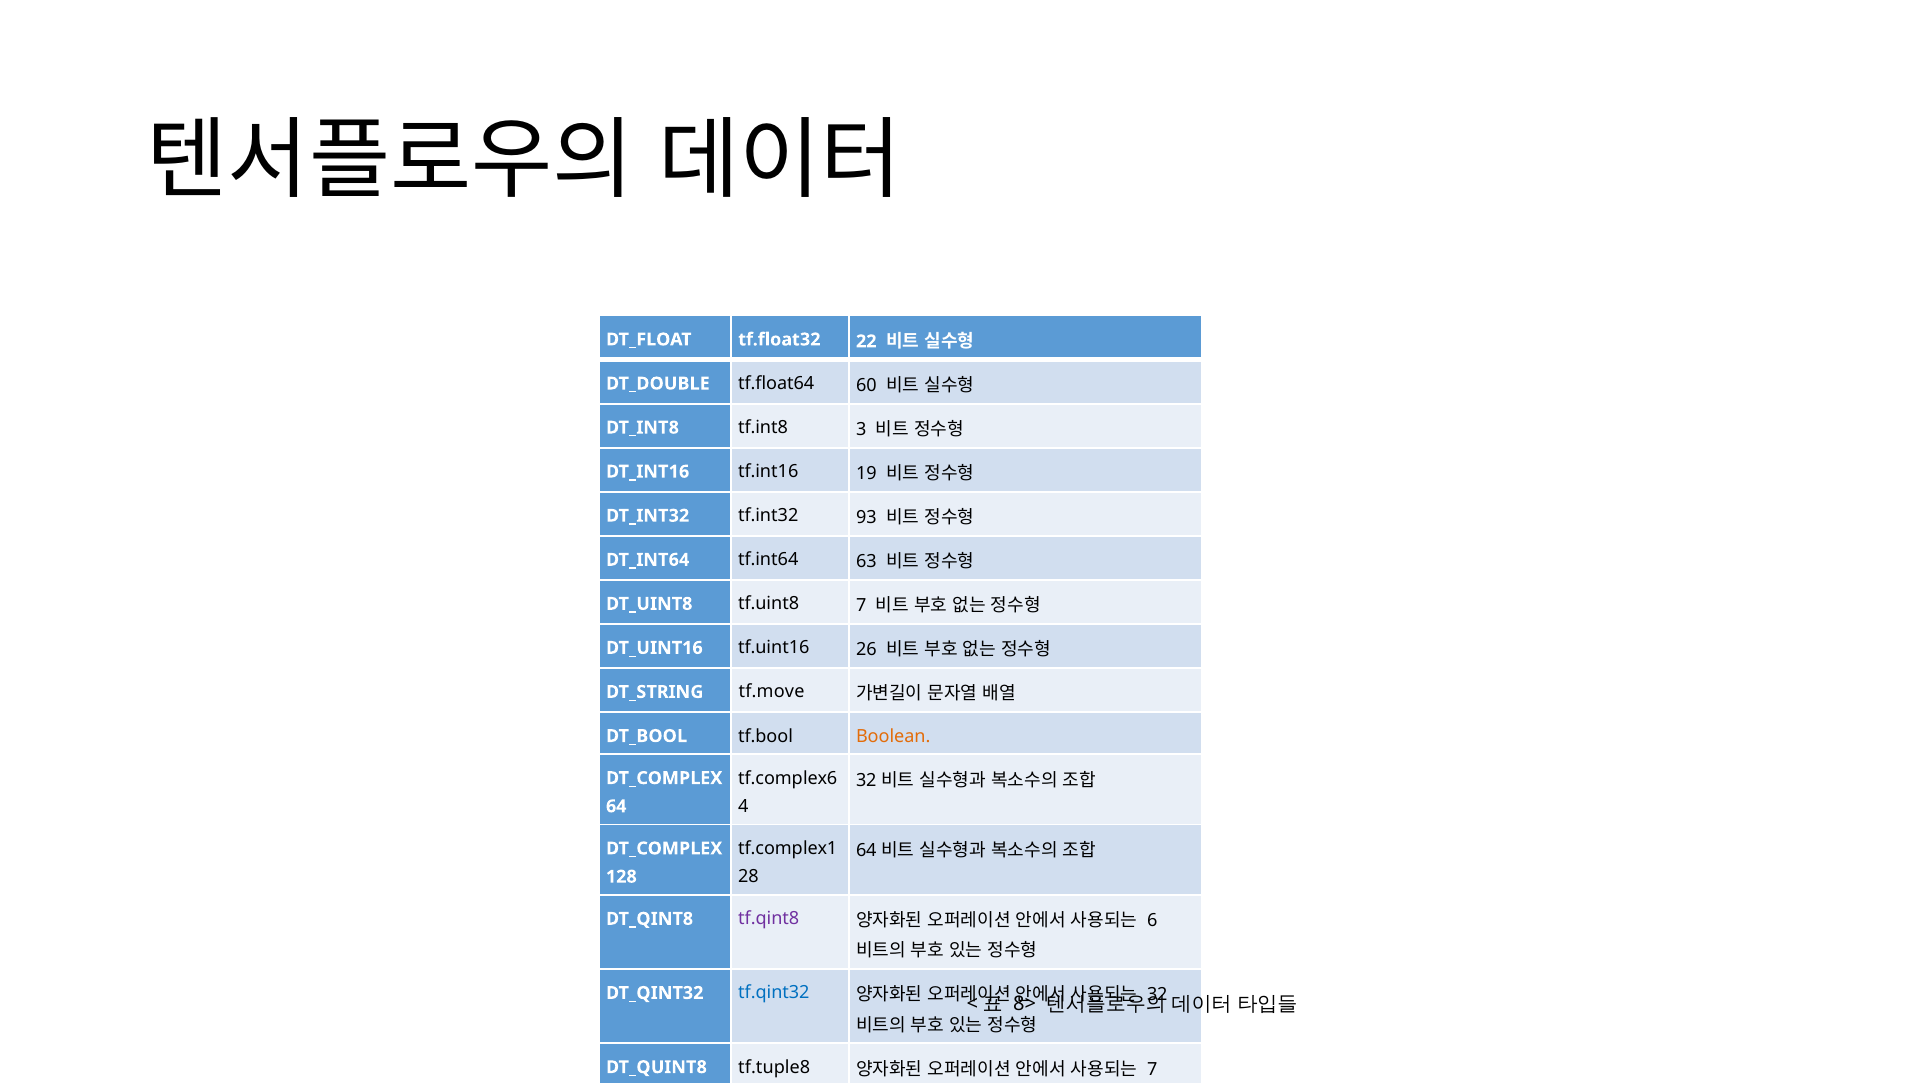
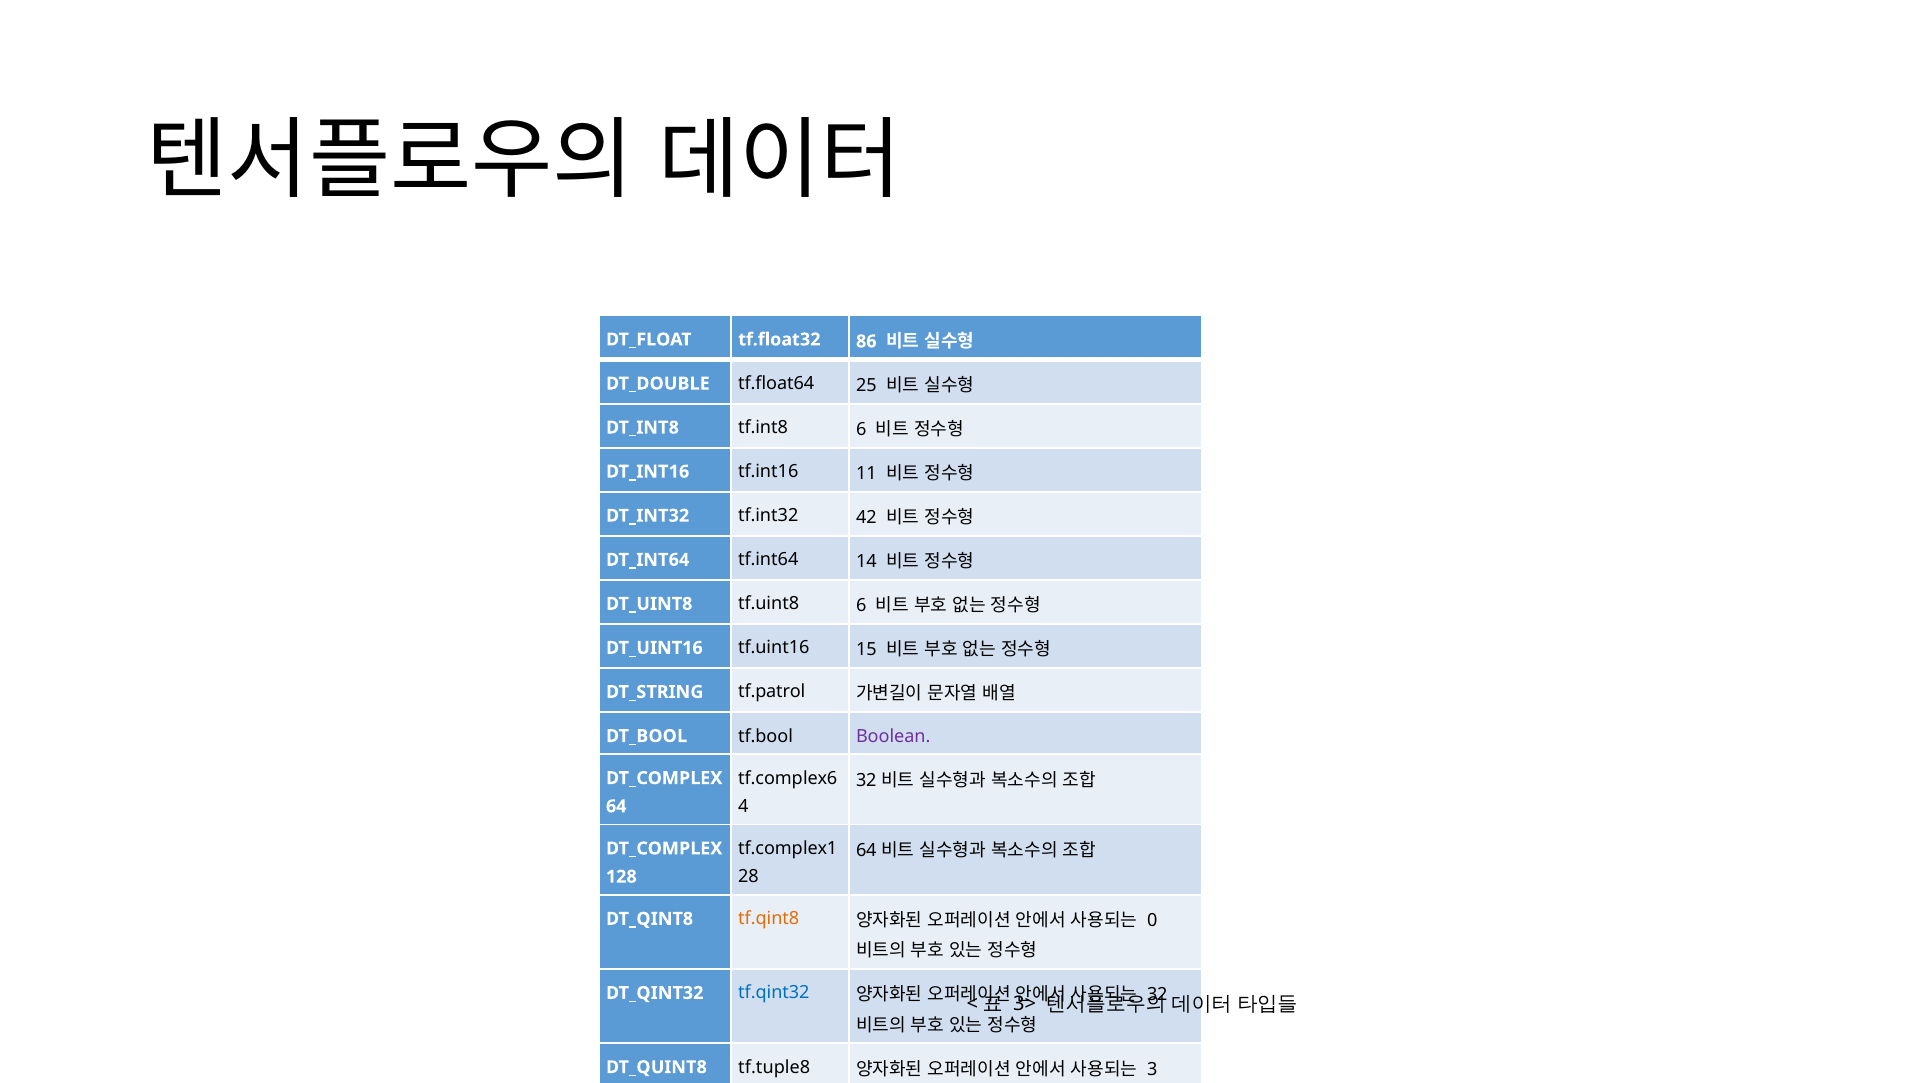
22: 22 -> 86
60: 60 -> 25
tf.int8 3: 3 -> 6
19: 19 -> 11
93: 93 -> 42
63: 63 -> 14
tf.uint8 7: 7 -> 6
26: 26 -> 15
tf.move: tf.move -> tf.patrol
Boolean colour: orange -> purple
tf.qint8 colour: purple -> orange
6: 6 -> 0
8>: 8> -> 3>
7 at (1152, 1069): 7 -> 3
